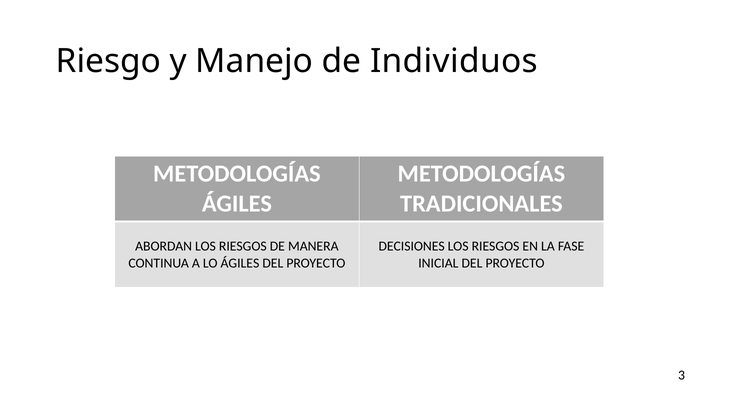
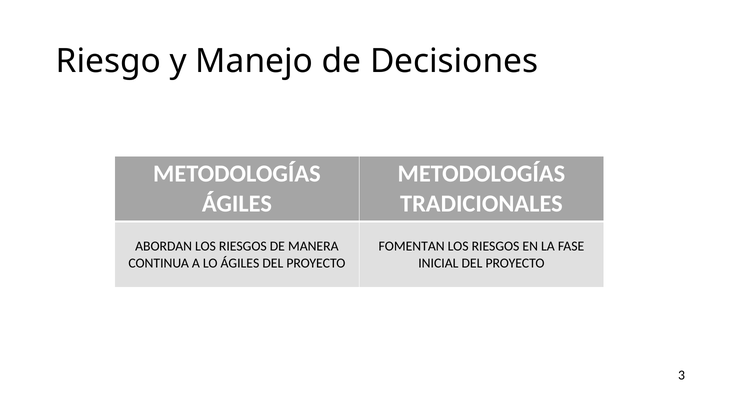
Individuos: Individuos -> Decisiones
DECISIONES: DECISIONES -> FOMENTAN
